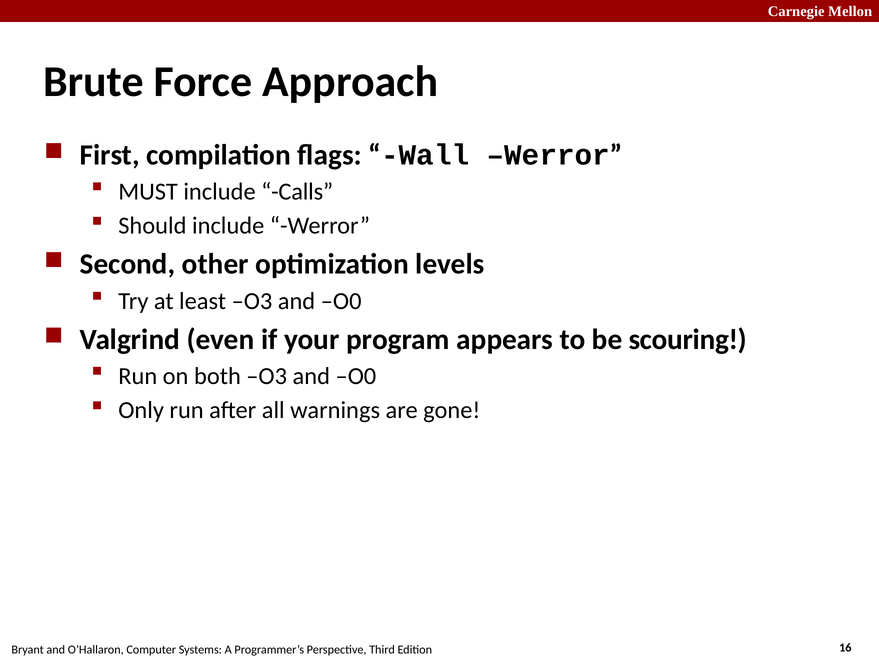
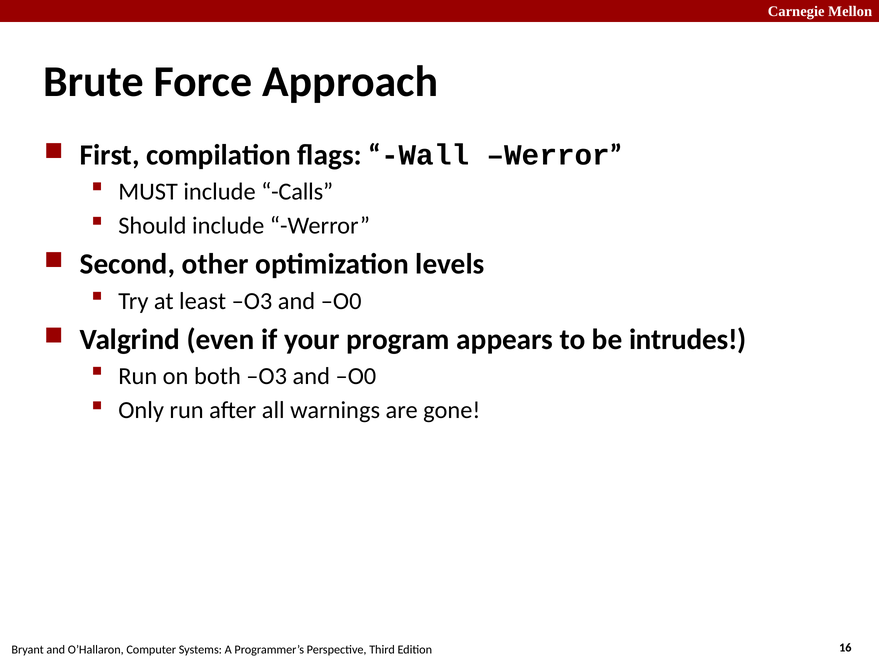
scouring: scouring -> intrudes
